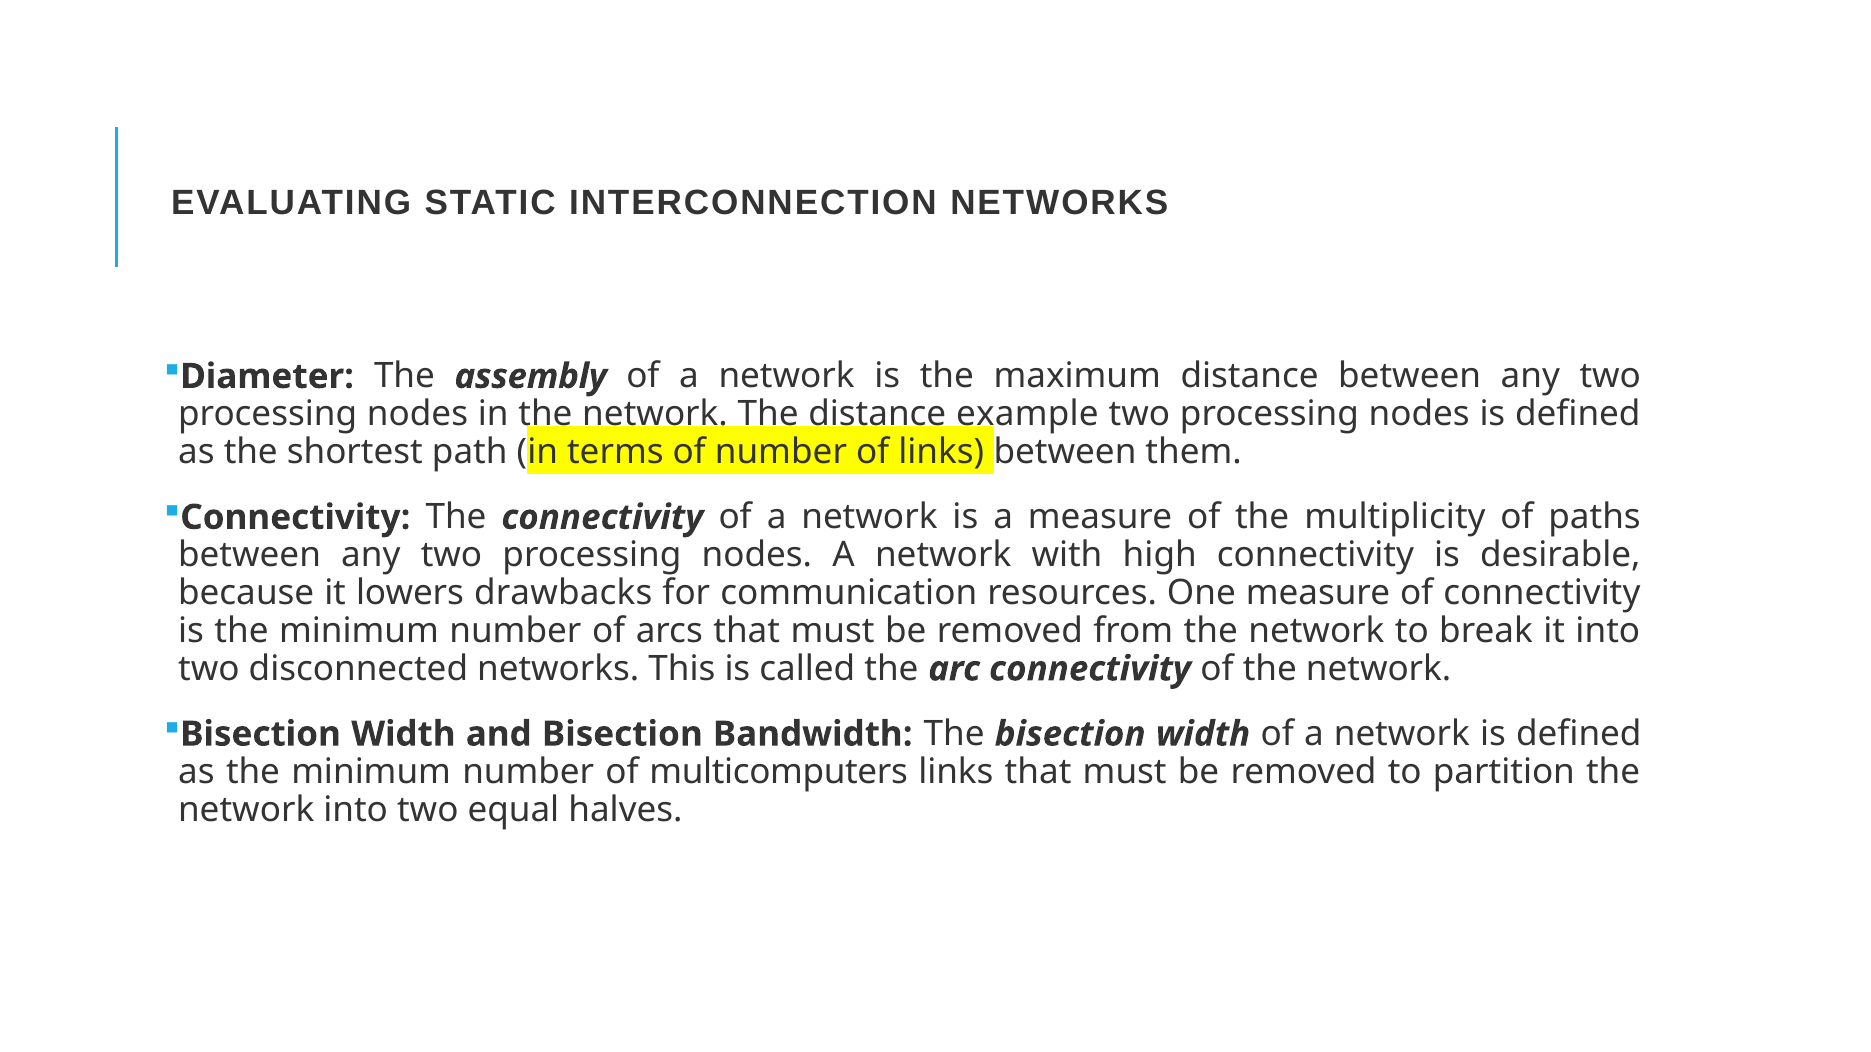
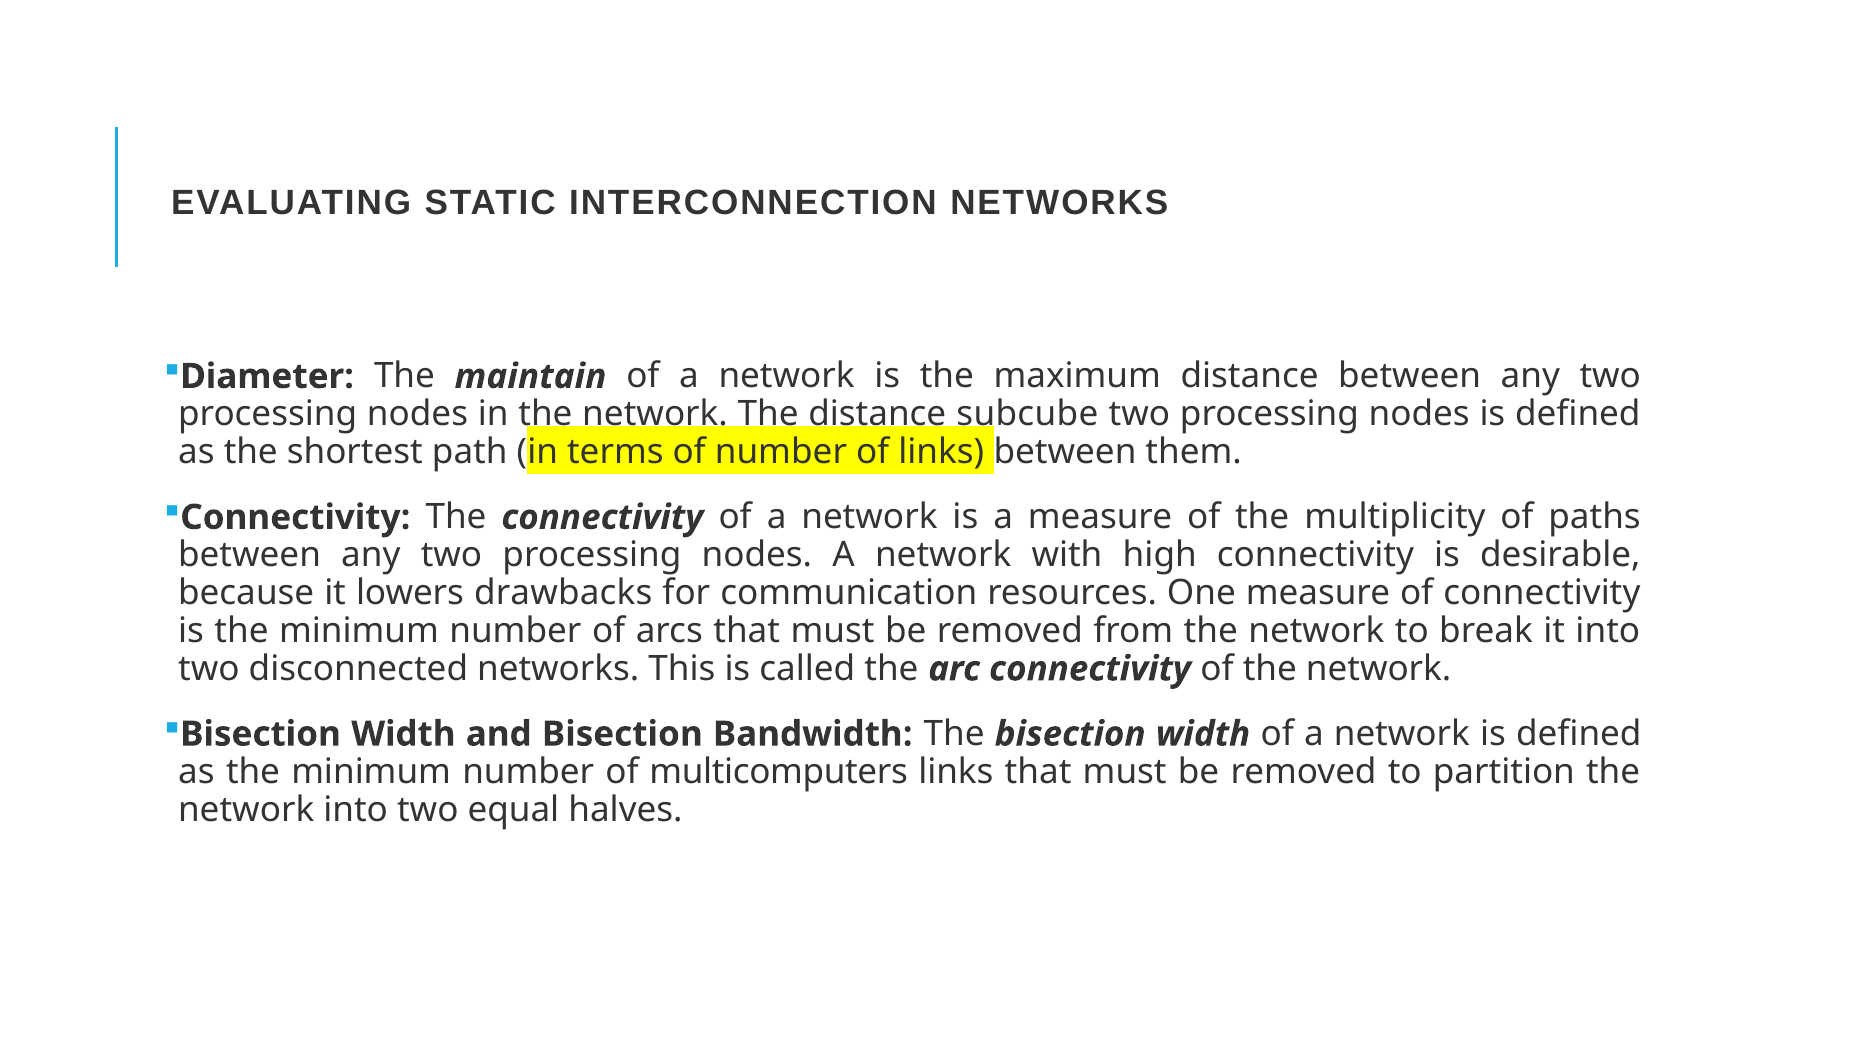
assembly: assembly -> maintain
example: example -> subcube
